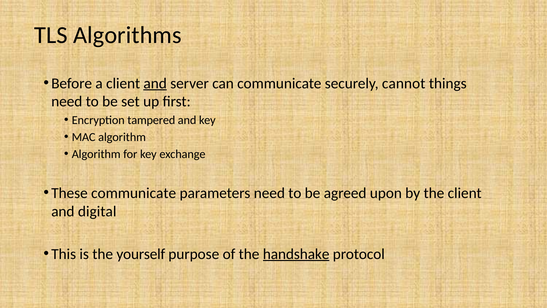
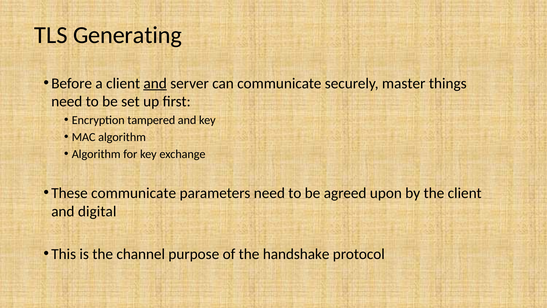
Algorithms: Algorithms -> Generating
cannot: cannot -> master
yourself: yourself -> channel
handshake underline: present -> none
